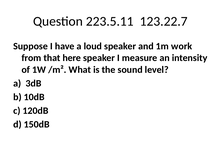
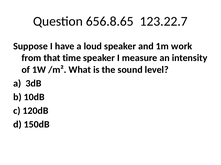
223.5.11: 223.5.11 -> 656.8.65
here: here -> time
